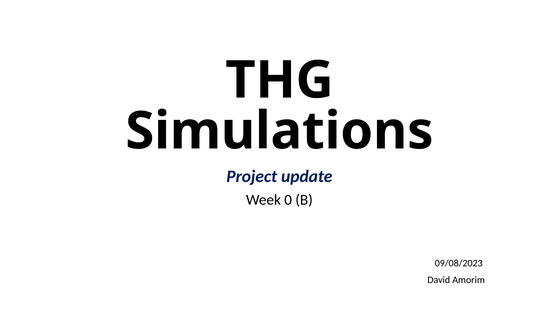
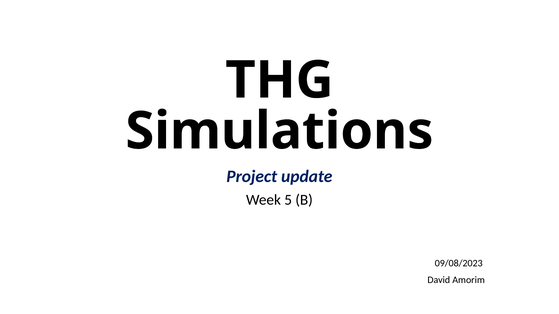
0: 0 -> 5
